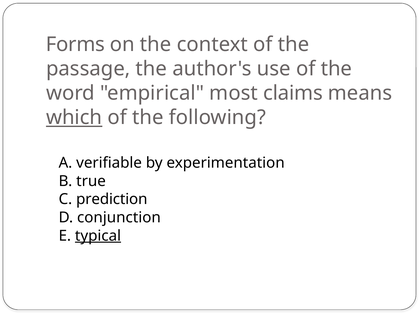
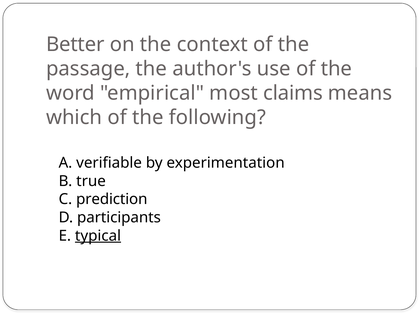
Forms: Forms -> Better
which underline: present -> none
conjunction: conjunction -> participants
